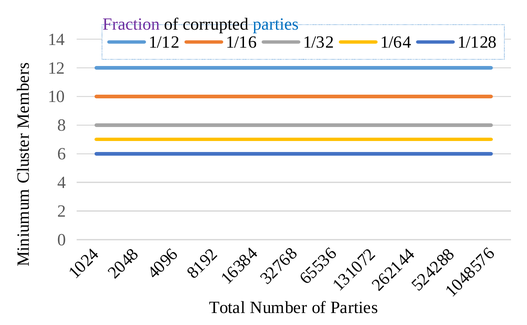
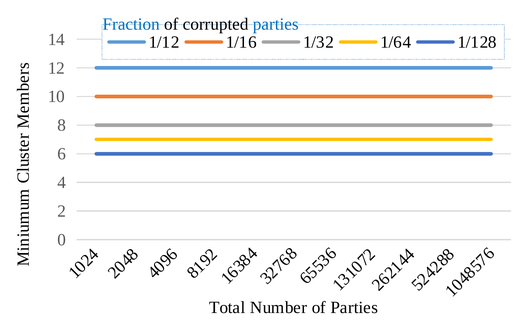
Fraction colour: purple -> blue
